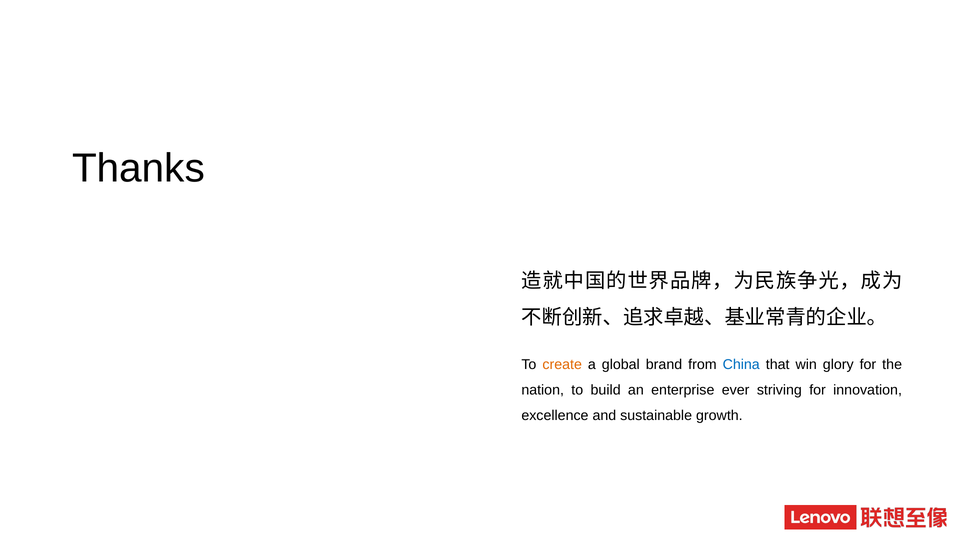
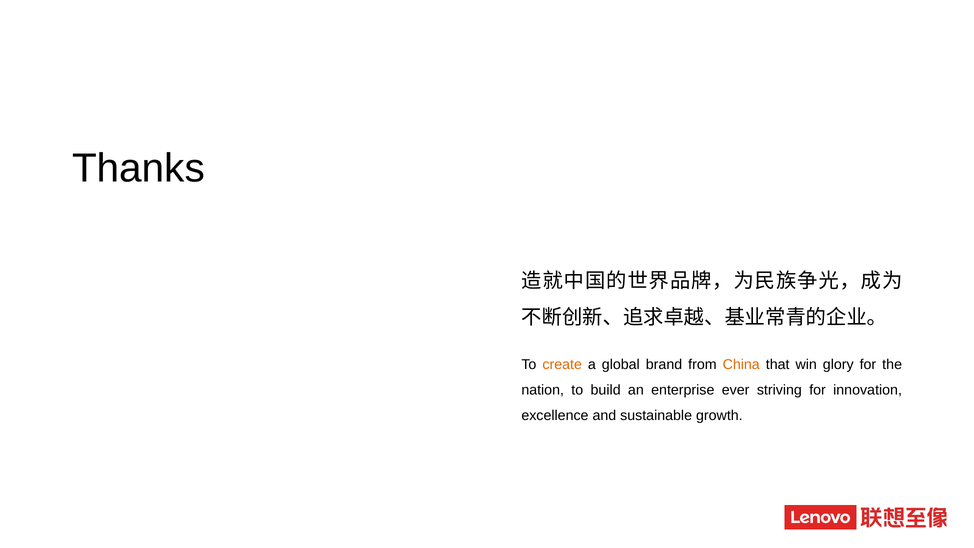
China colour: blue -> orange
